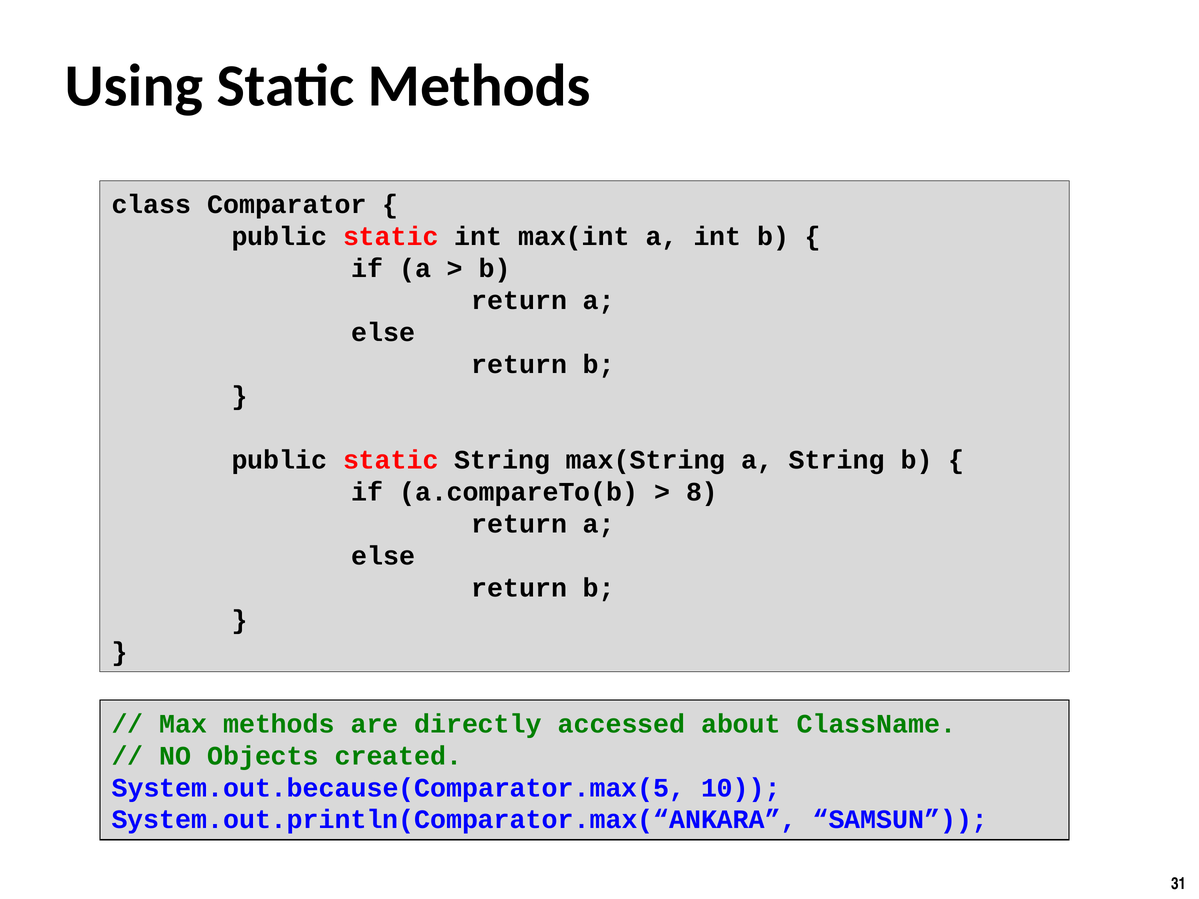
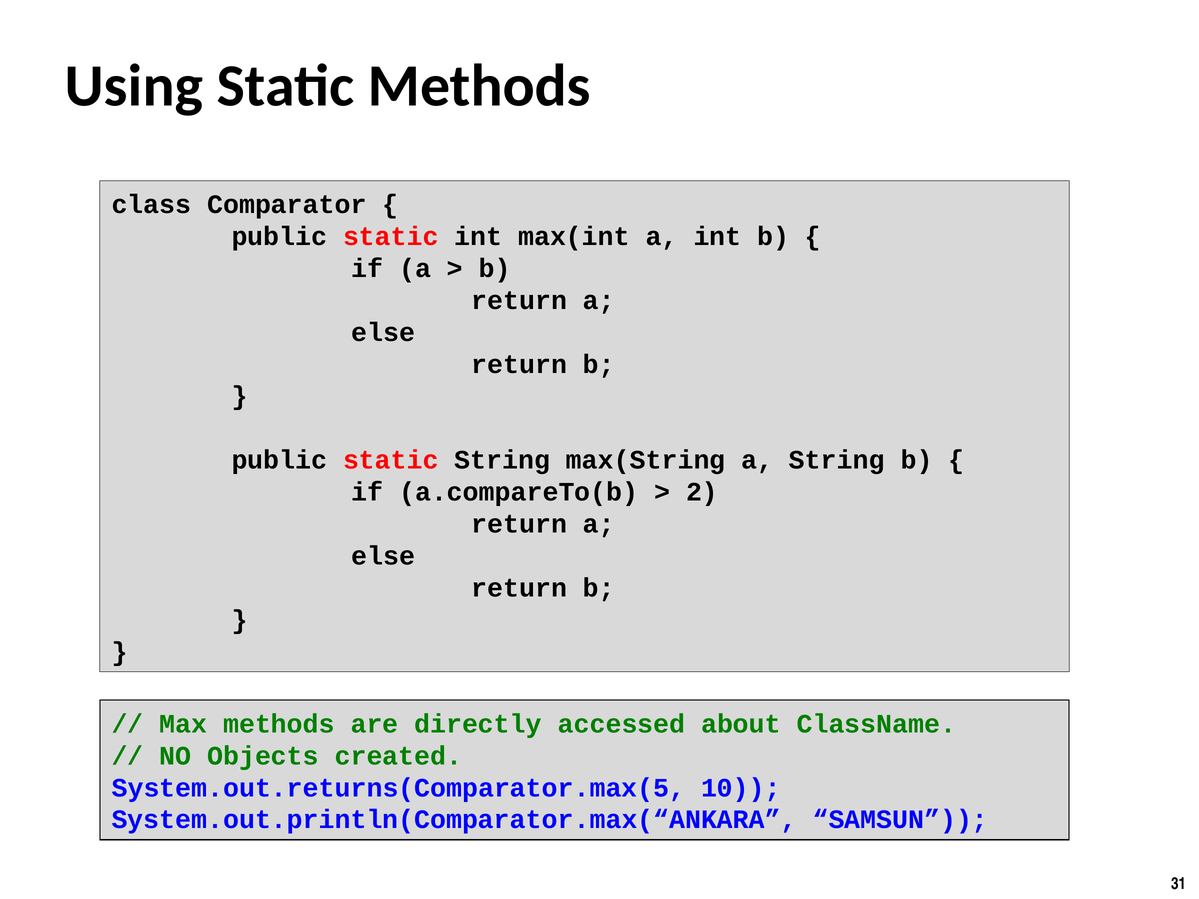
8: 8 -> 2
System.out.because(Comparator.max(5: System.out.because(Comparator.max(5 -> System.out.returns(Comparator.max(5
